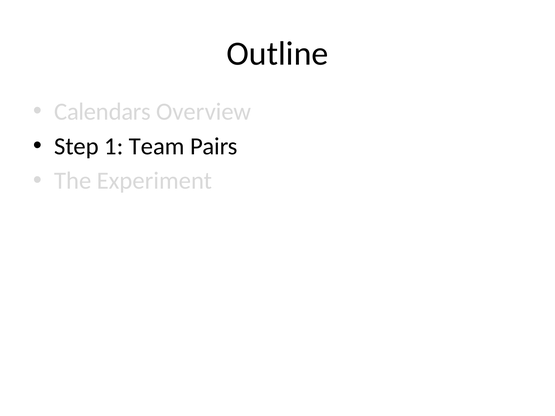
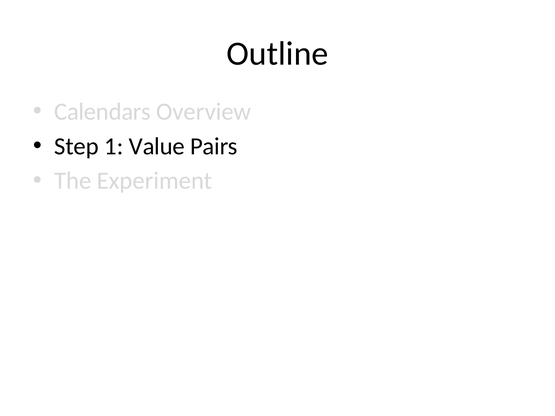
Team: Team -> Value
